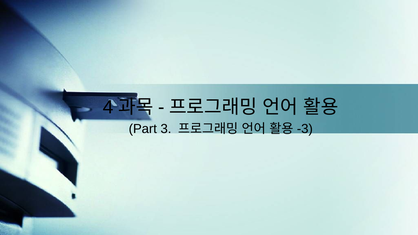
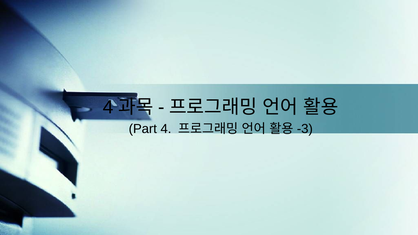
Part 3: 3 -> 4
